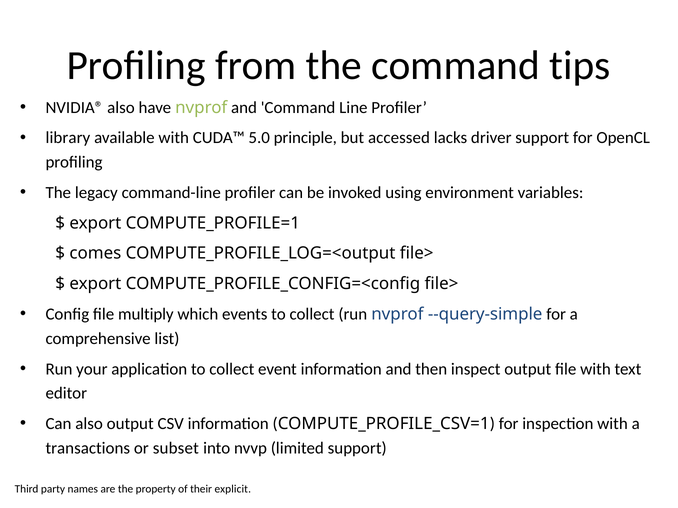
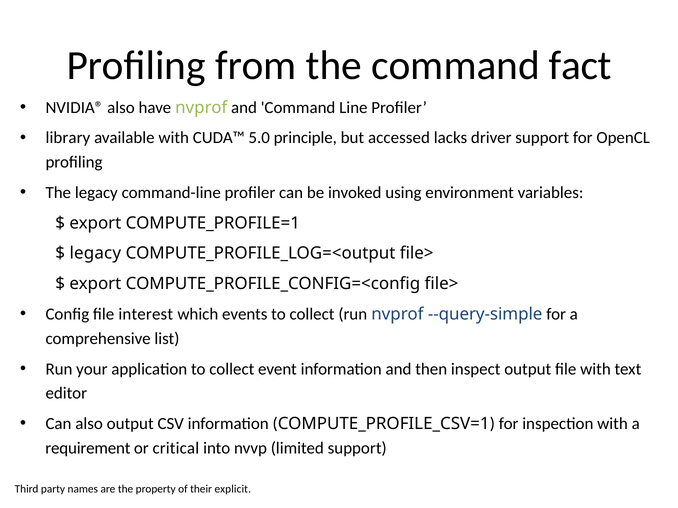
tips: tips -> fact
comes at (95, 254): comes -> legacy
multiply: multiply -> interest
transactions: transactions -> requirement
subset: subset -> critical
